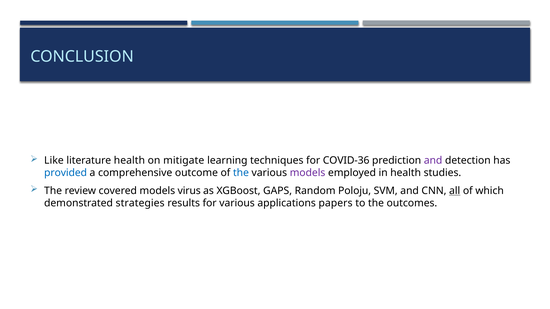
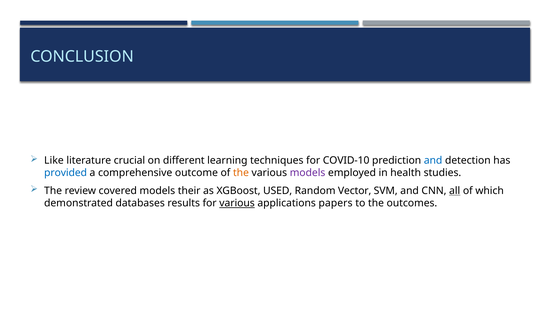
literature health: health -> crucial
mitigate: mitigate -> different
COVID-36: COVID-36 -> COVID-10
and at (433, 161) colour: purple -> blue
the at (241, 173) colour: blue -> orange
virus: virus -> their
GAPS: GAPS -> USED
Poloju: Poloju -> Vector
strategies: strategies -> databases
various at (237, 203) underline: none -> present
